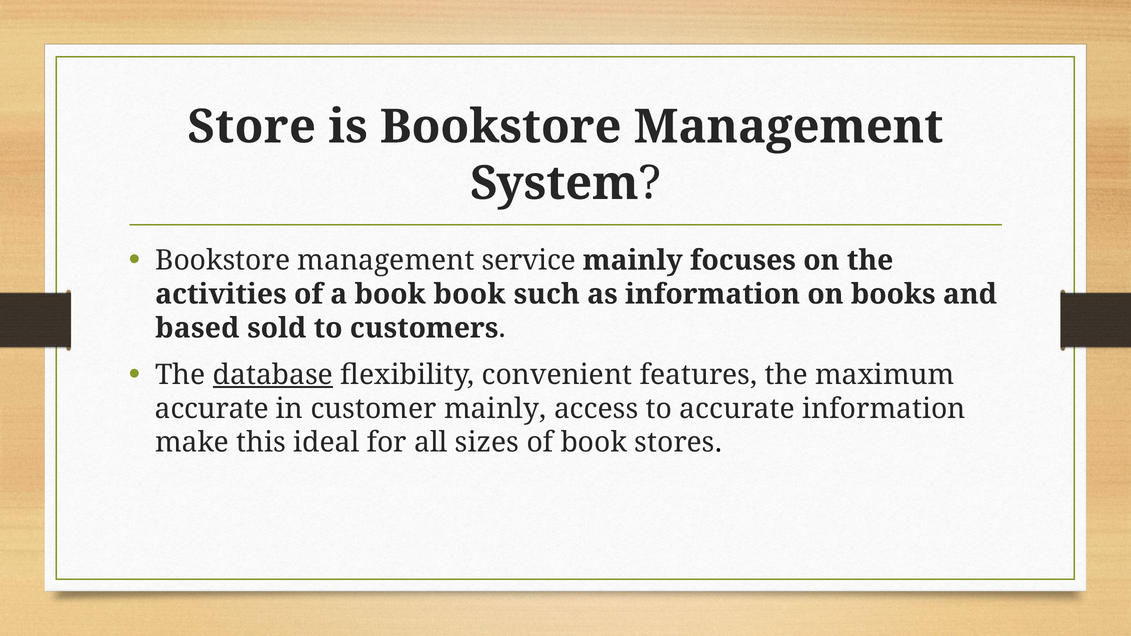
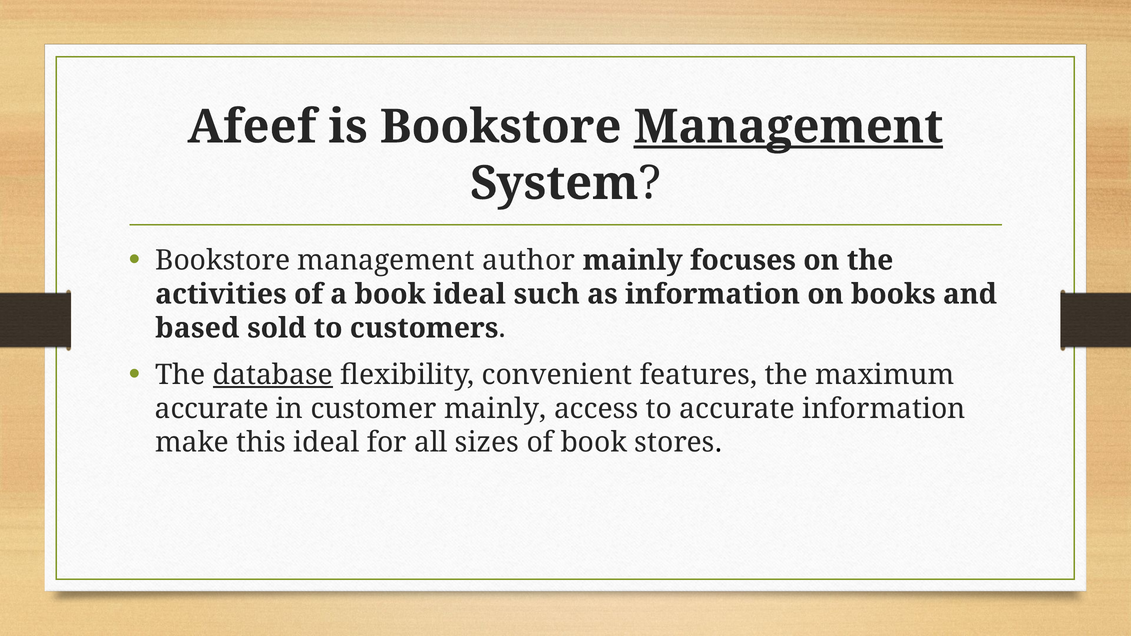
Store: Store -> Afeef
Management at (788, 127) underline: none -> present
service: service -> author
book book: book -> ideal
